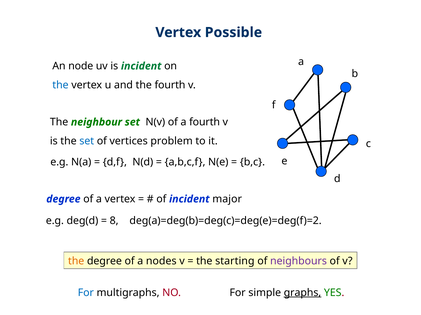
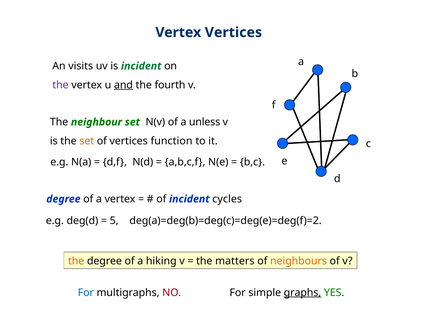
Vertex Possible: Possible -> Vertices
node: node -> visits
the at (60, 85) colour: blue -> purple
and underline: none -> present
a fourth: fourth -> unless
set at (87, 141) colour: blue -> orange
problem: problem -> function
major: major -> cycles
8: 8 -> 5
nodes: nodes -> hiking
starting: starting -> matters
neighbours colour: purple -> orange
